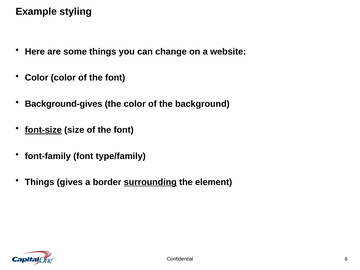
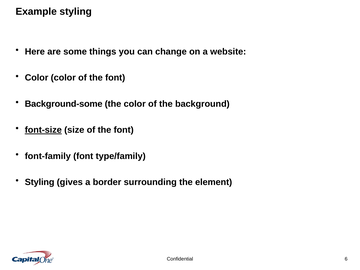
Background-gives: Background-gives -> Background-some
Things at (40, 182): Things -> Styling
surrounding underline: present -> none
